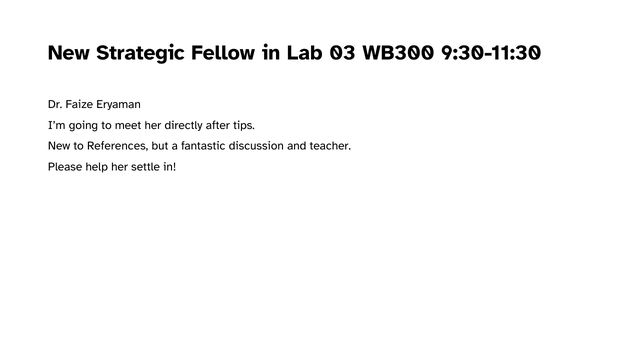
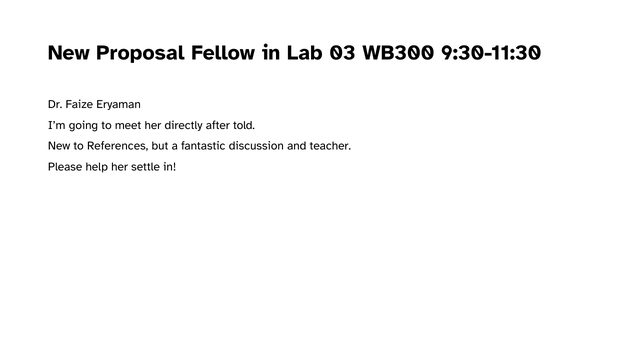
Strategic: Strategic -> Proposal
tips: tips -> told
